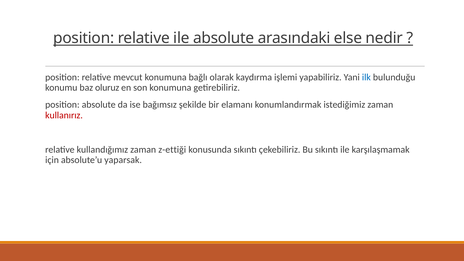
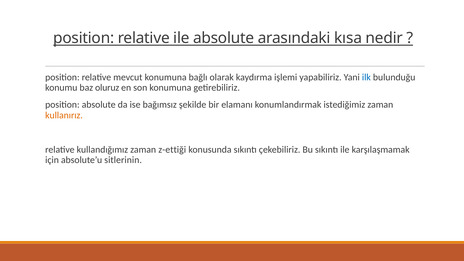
else: else -> kısa
kullanırız colour: red -> orange
yaparsak: yaparsak -> sitlerinin
